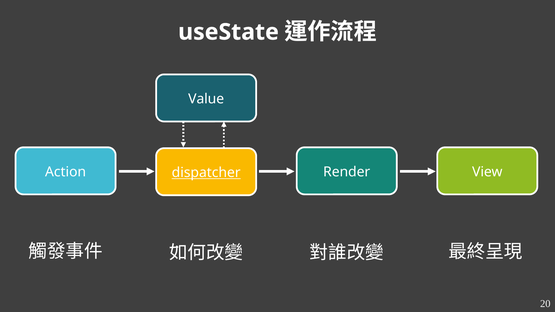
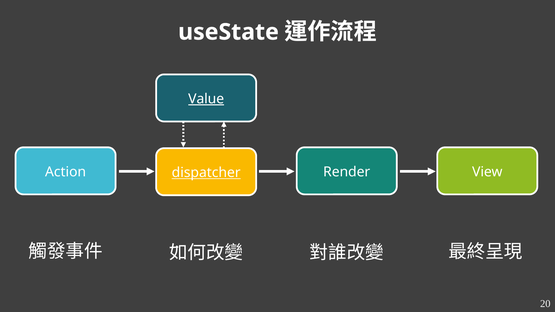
Value underline: none -> present
